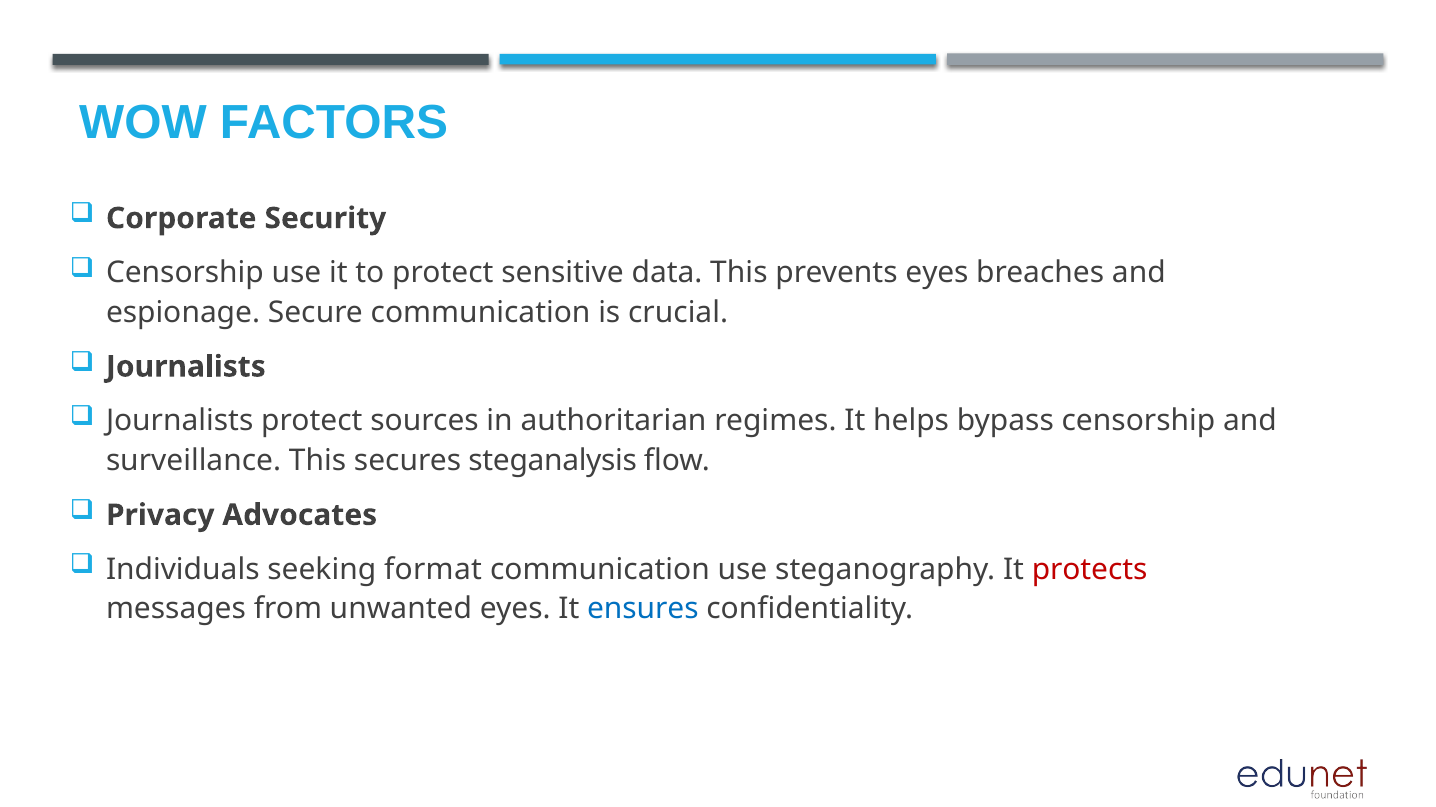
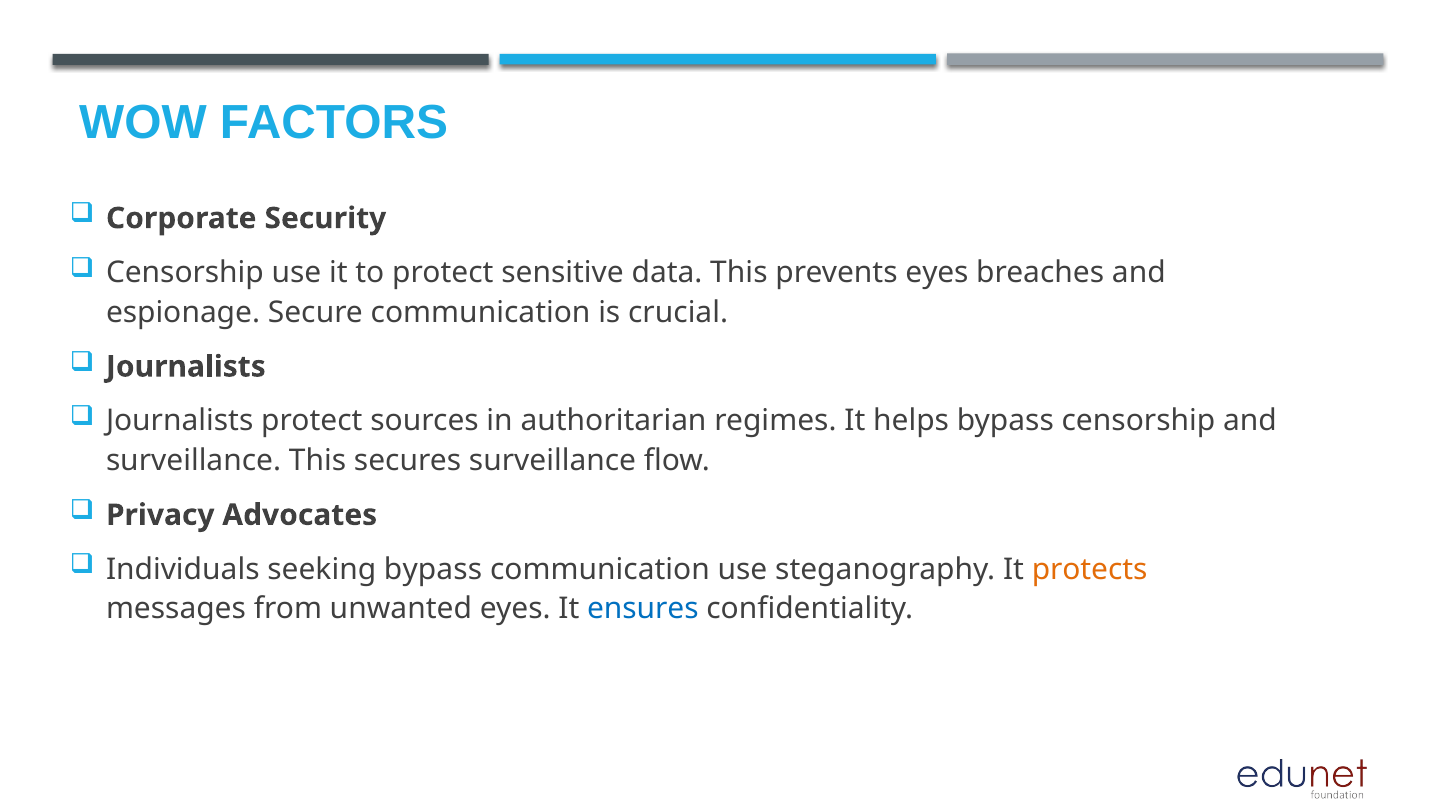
secures steganalysis: steganalysis -> surveillance
seeking format: format -> bypass
protects colour: red -> orange
